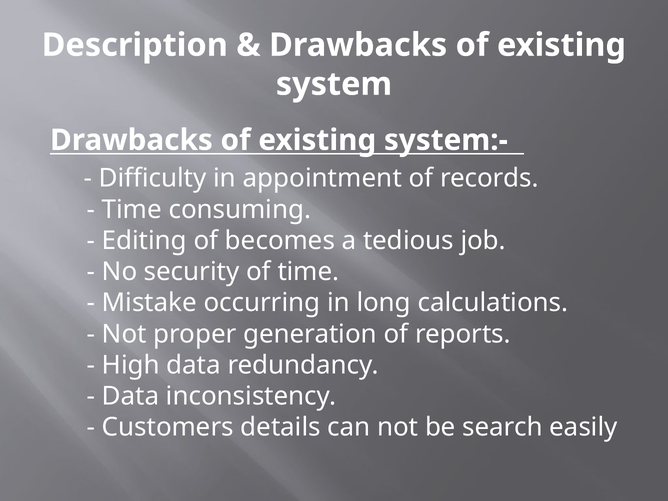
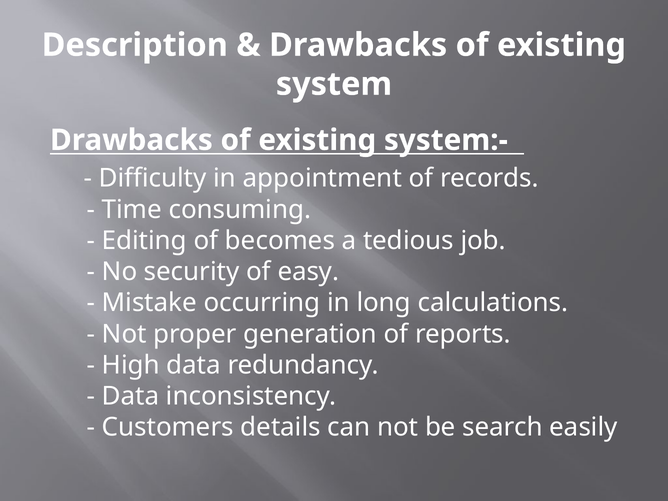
of time: time -> easy
